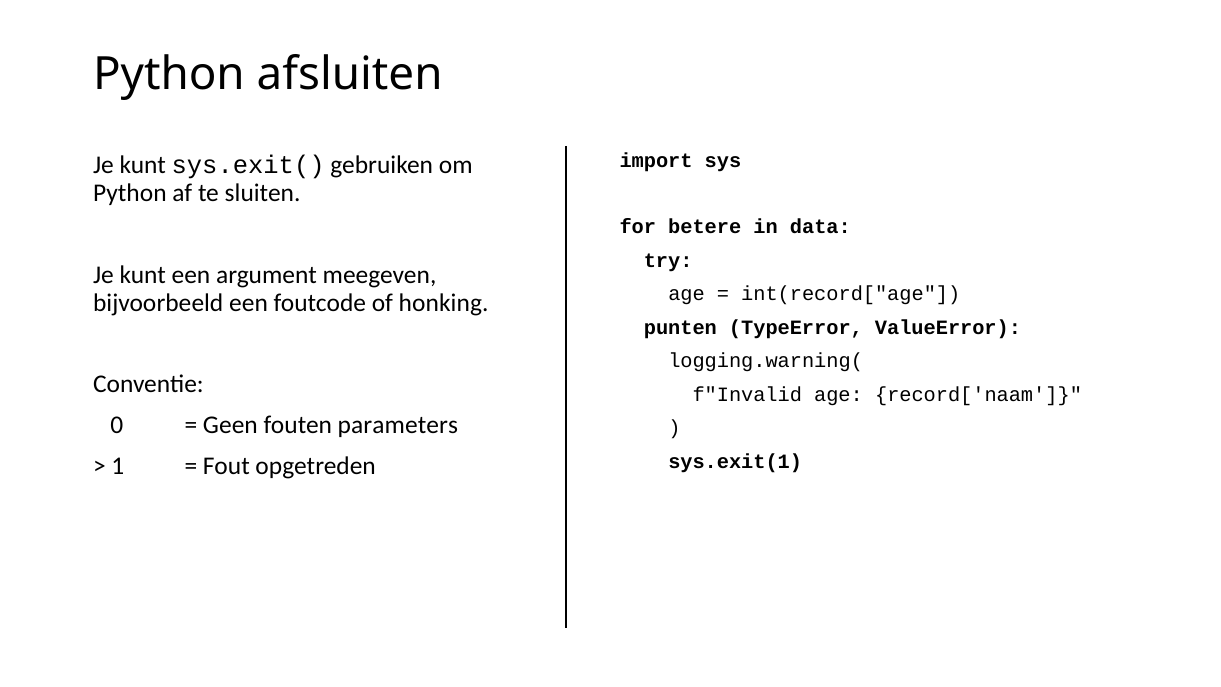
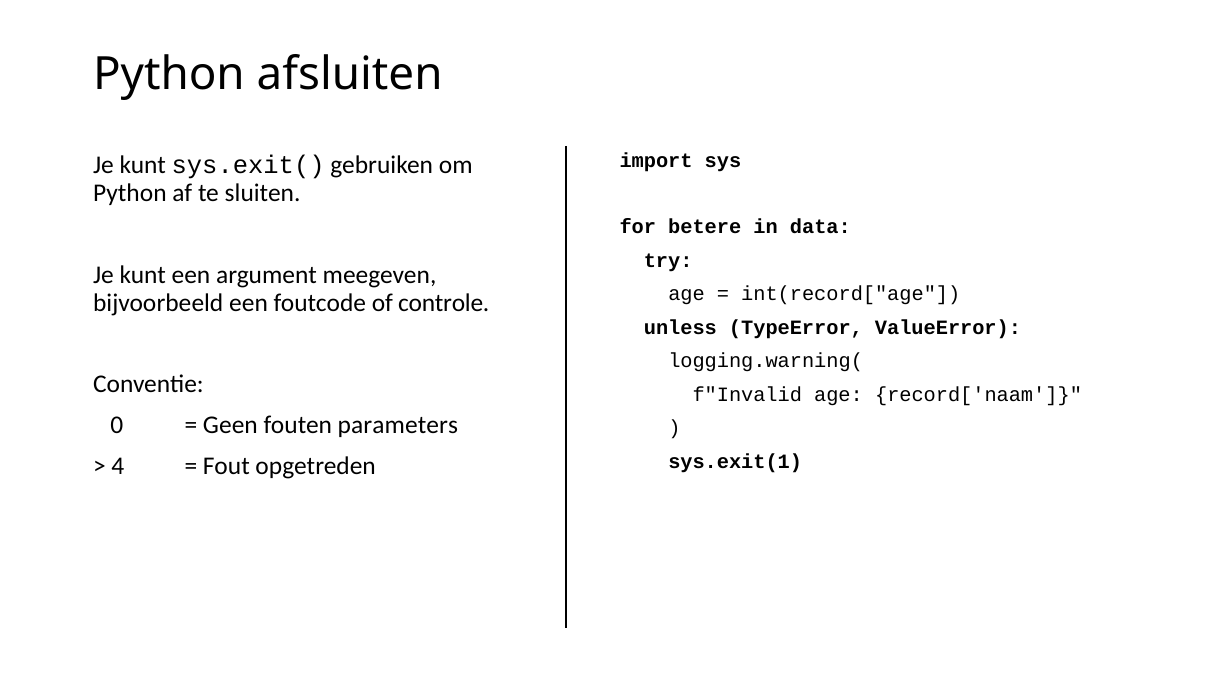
honking: honking -> controle
punten: punten -> unless
1: 1 -> 4
